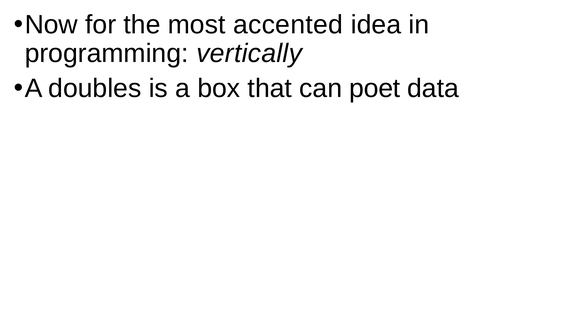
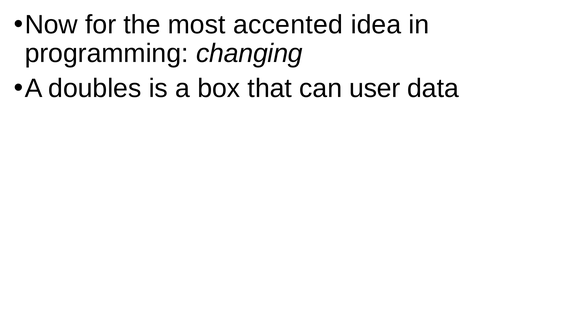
vertically: vertically -> changing
poet: poet -> user
